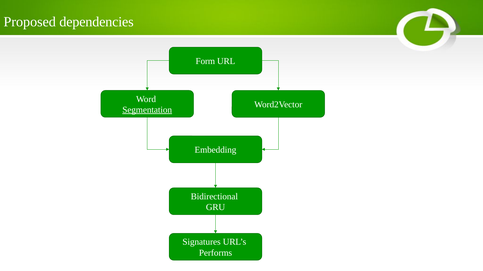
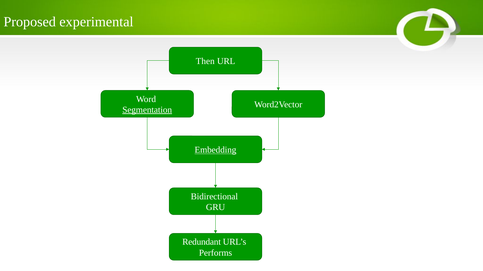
dependencies: dependencies -> experimental
Form: Form -> Then
Embedding underline: none -> present
Signatures: Signatures -> Redundant
